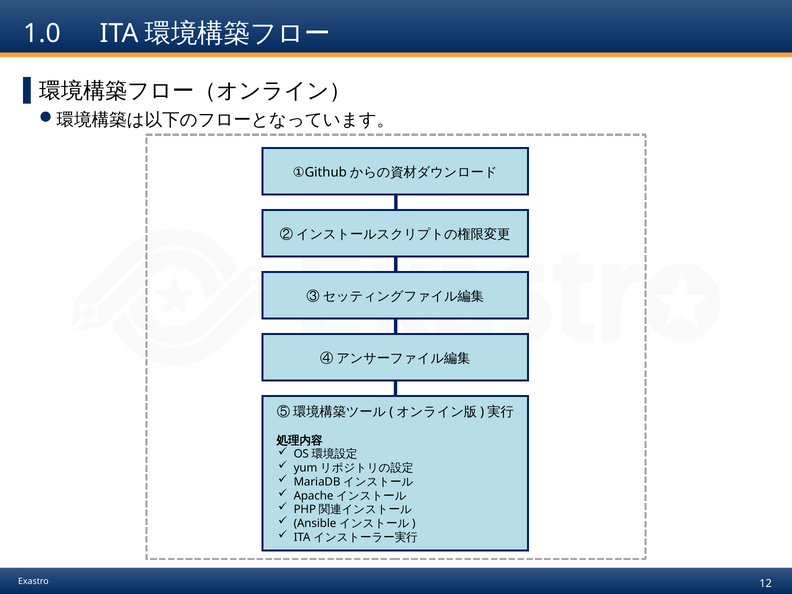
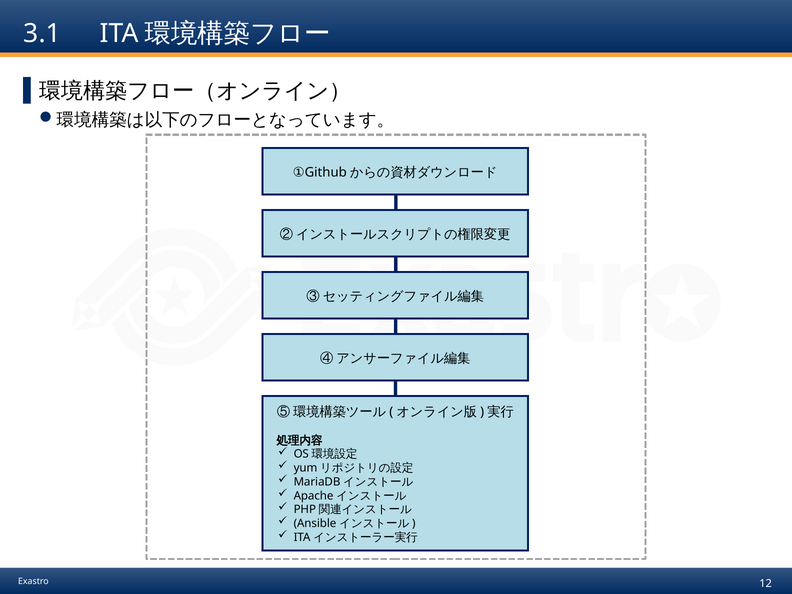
1.0: 1.0 -> 3.1
